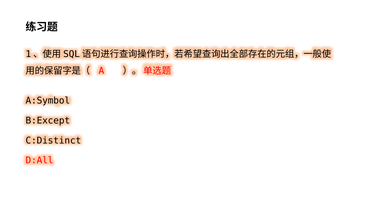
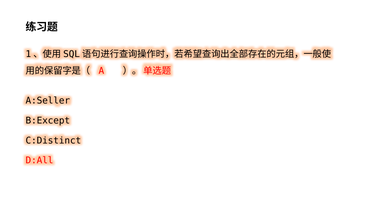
A:Symbol: A:Symbol -> A:Seller
